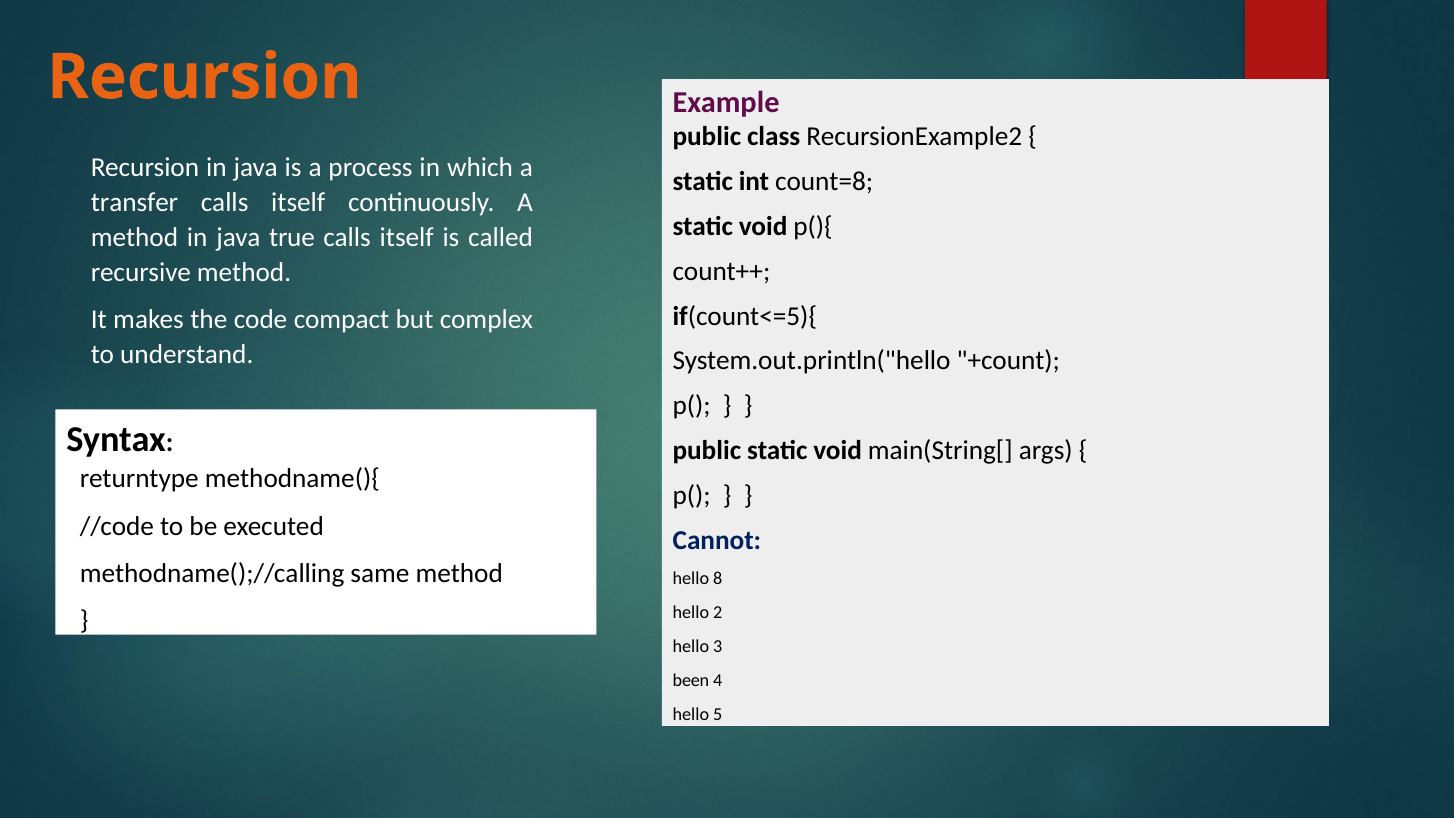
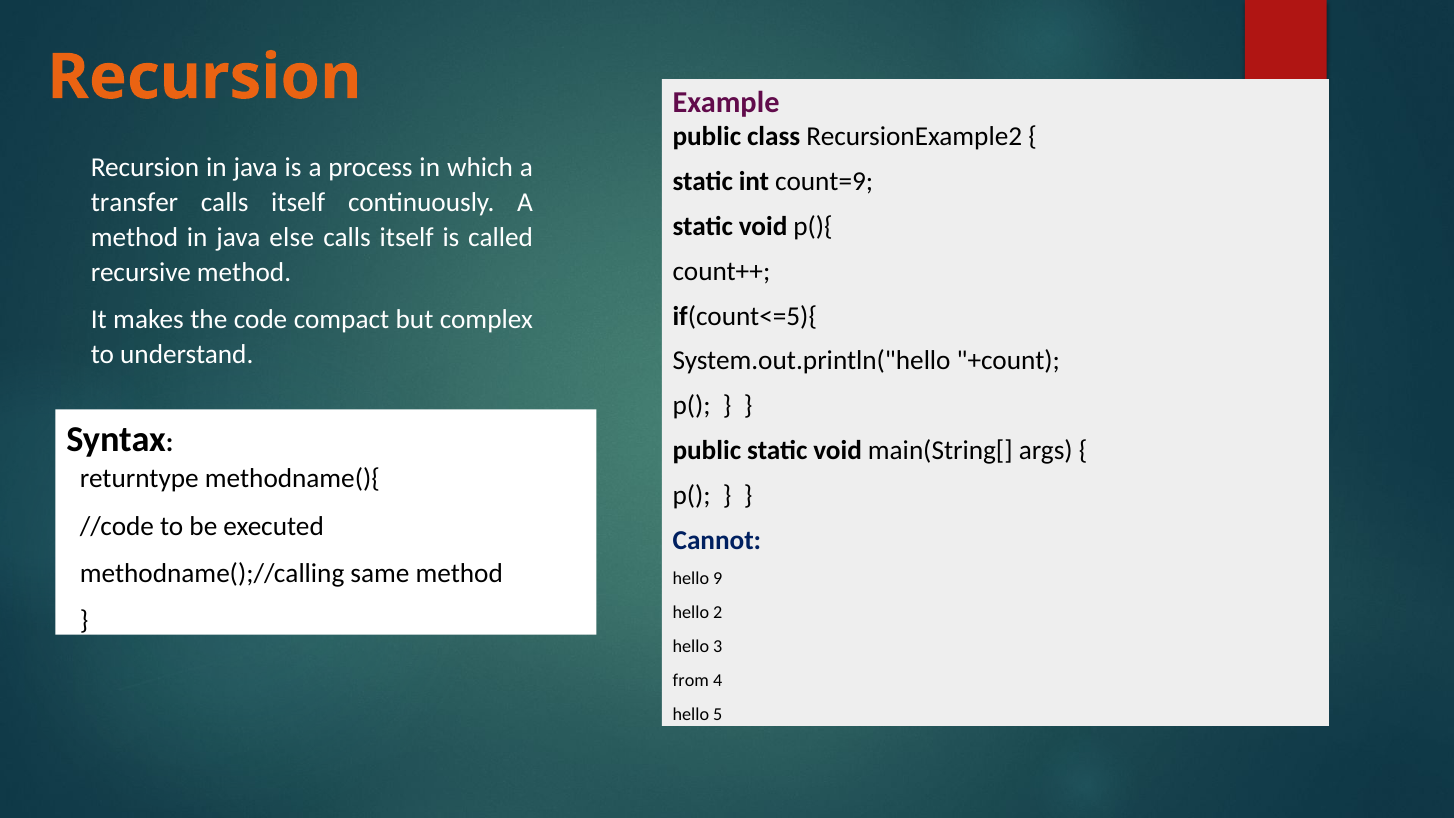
count=8: count=8 -> count=9
true: true -> else
8: 8 -> 9
been: been -> from
